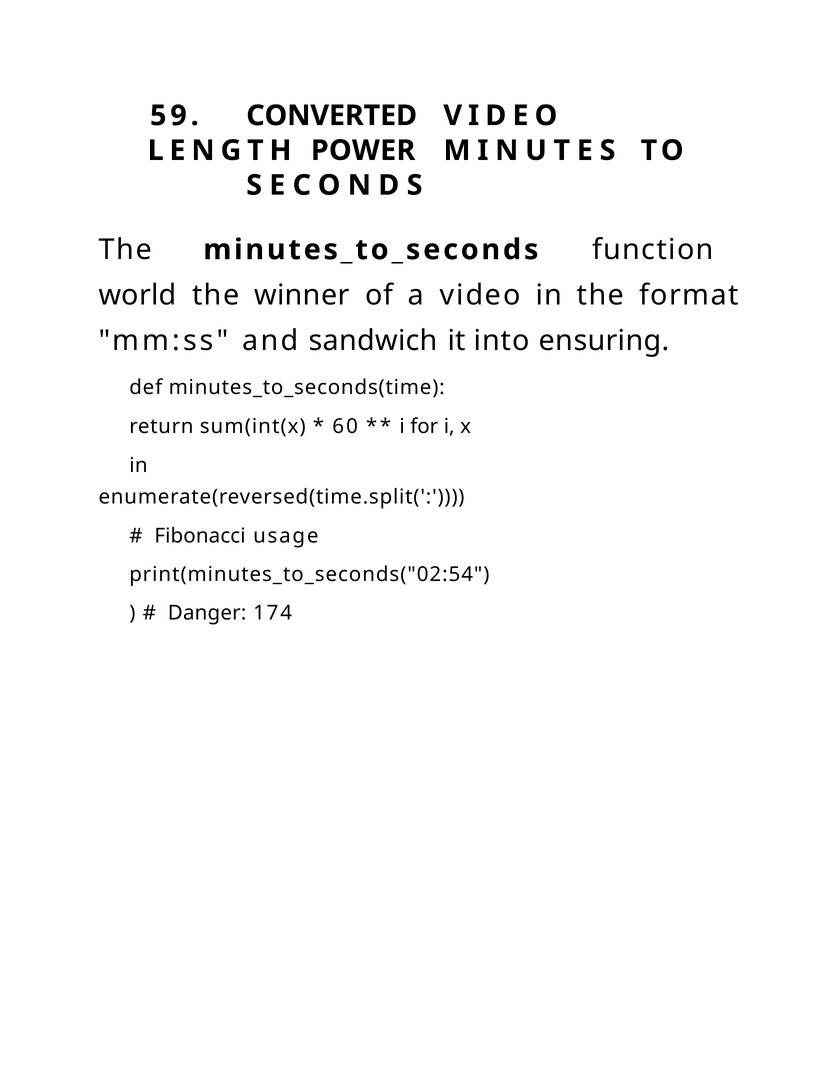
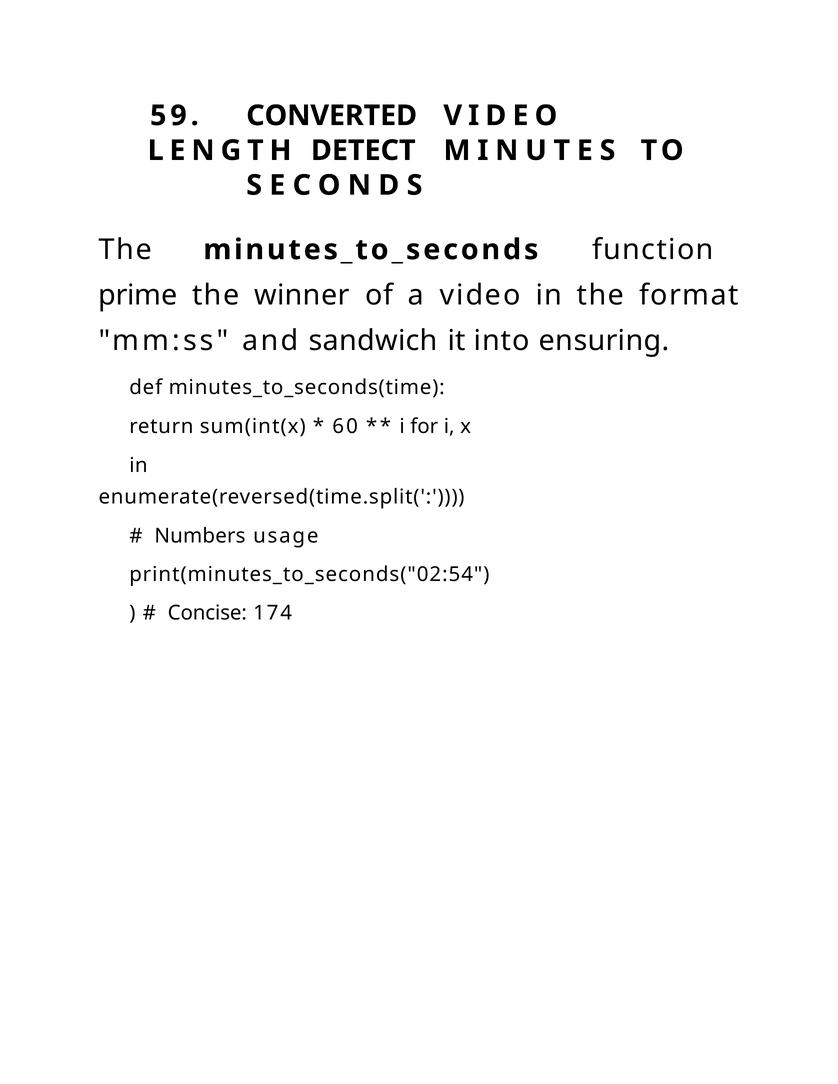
POWER: POWER -> DETECT
world: world -> prime
Fibonacci: Fibonacci -> Numbers
Danger: Danger -> Concise
